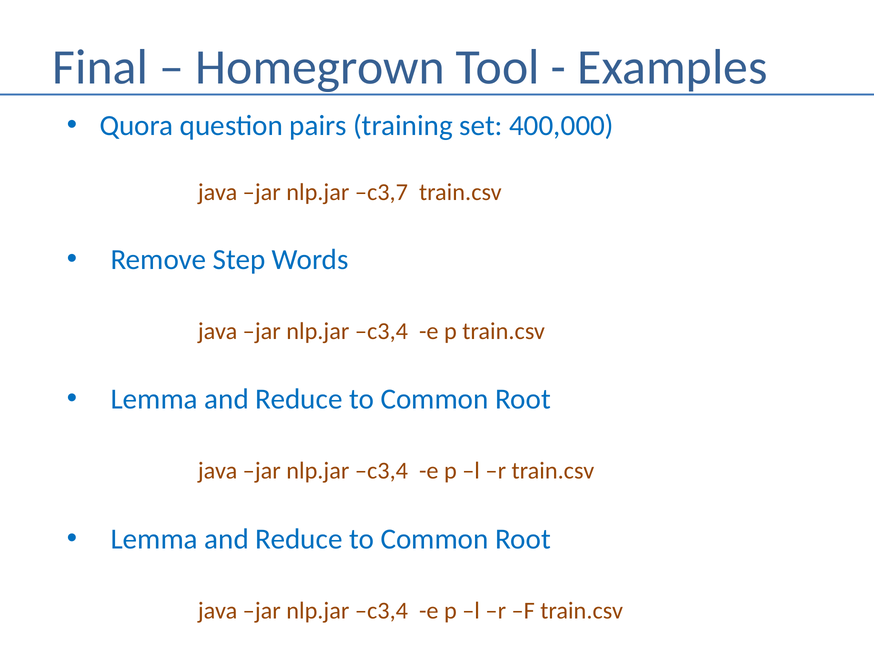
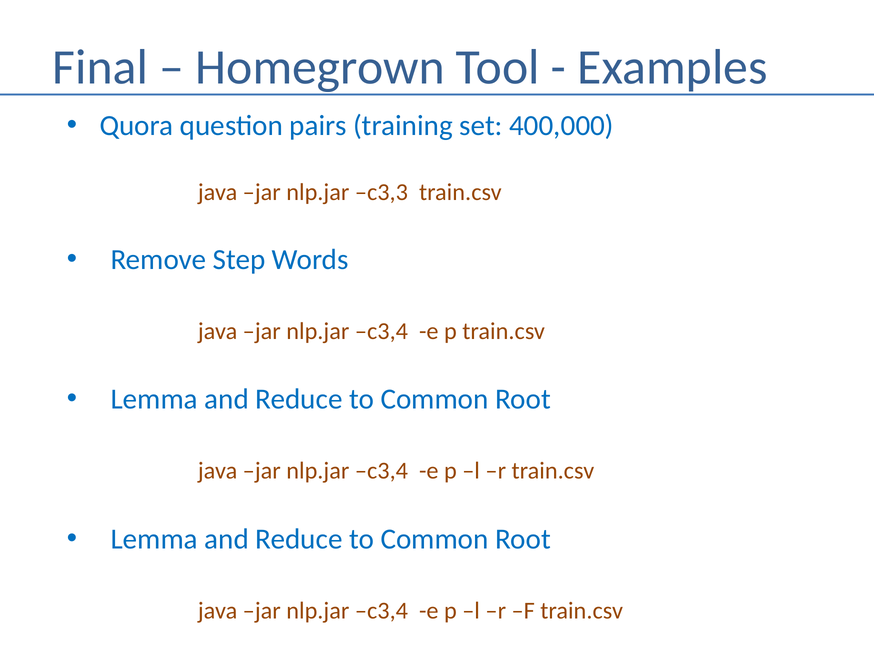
c3,7: c3,7 -> c3,3
